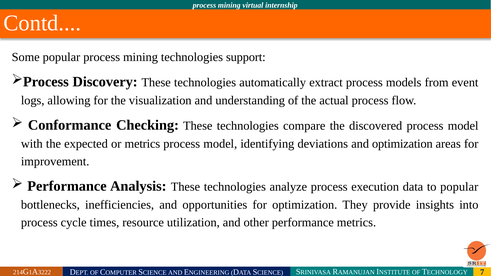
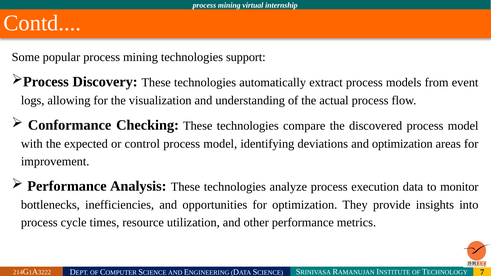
or metrics: metrics -> control
to popular: popular -> monitor
